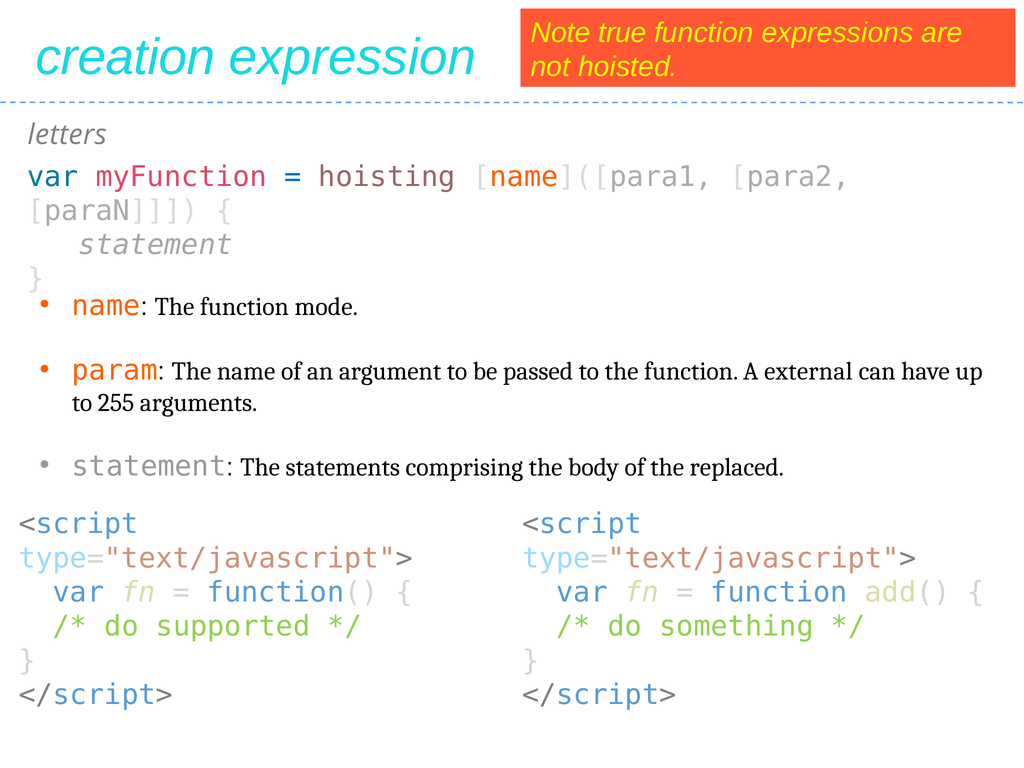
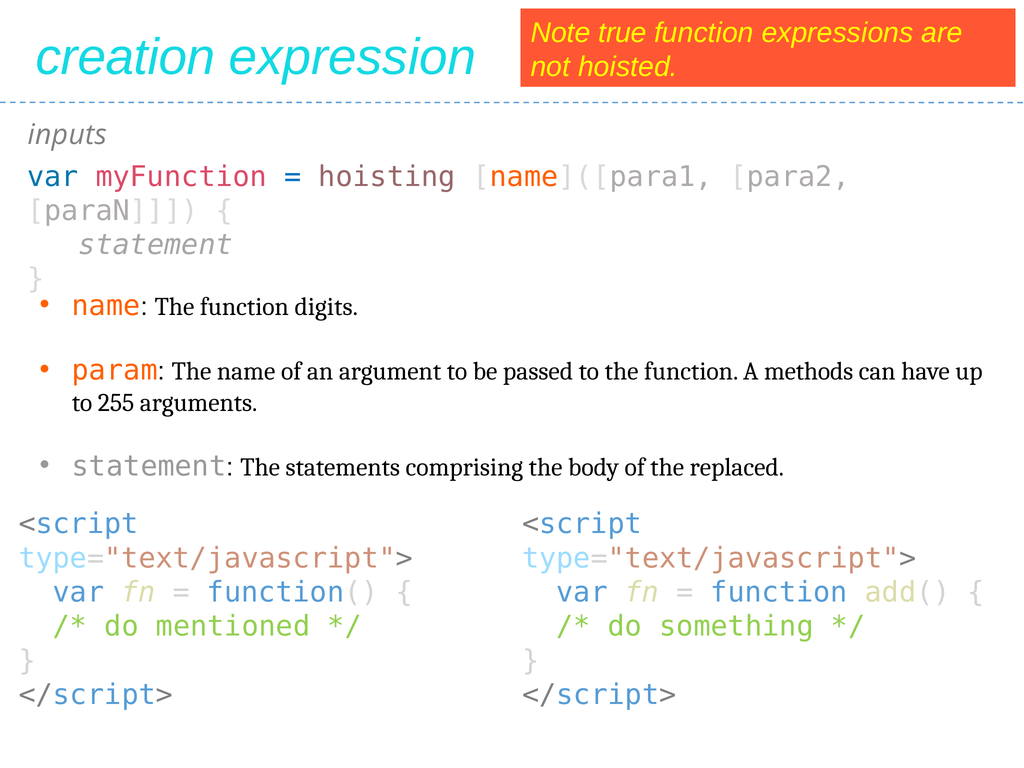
letters: letters -> inputs
mode: mode -> digits
external: external -> methods
supported: supported -> mentioned
